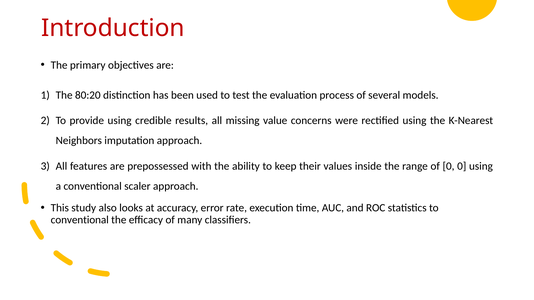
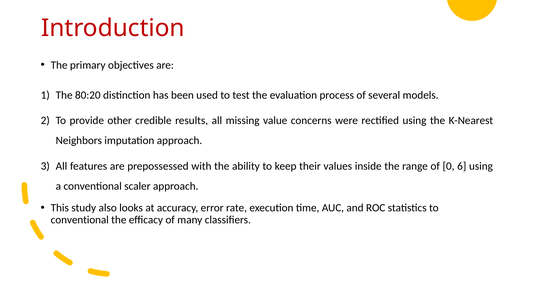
provide using: using -> other
0 0: 0 -> 6
